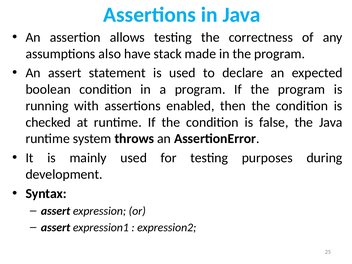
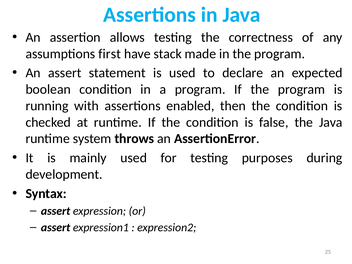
also: also -> first
